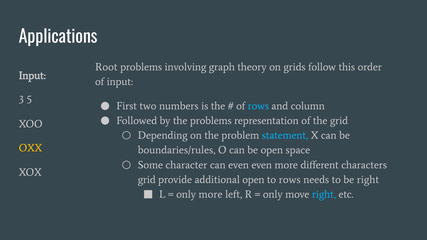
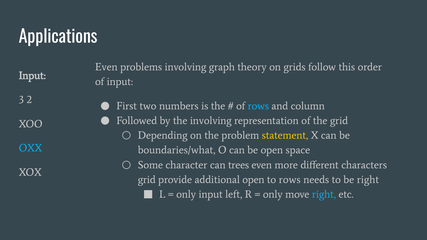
Root at (106, 67): Root -> Even
5: 5 -> 2
the problems: problems -> involving
statement colour: light blue -> yellow
OXX colour: yellow -> light blue
boundaries/rules: boundaries/rules -> boundaries/what
can even: even -> trees
only more: more -> input
